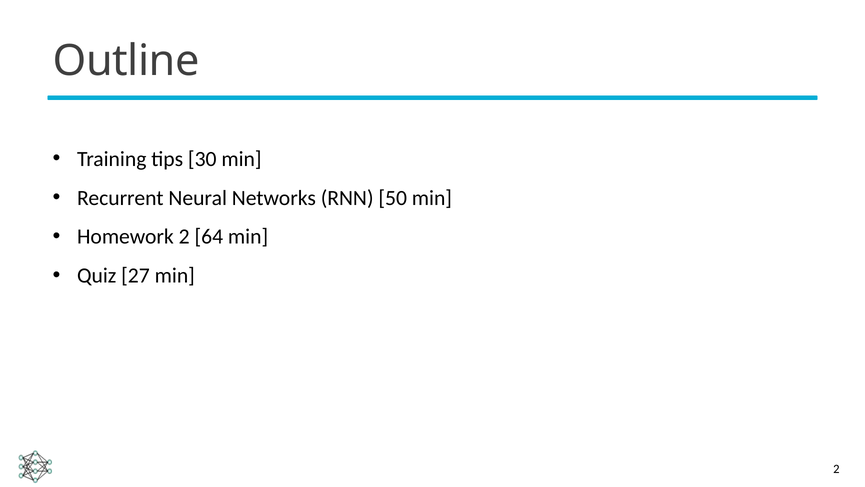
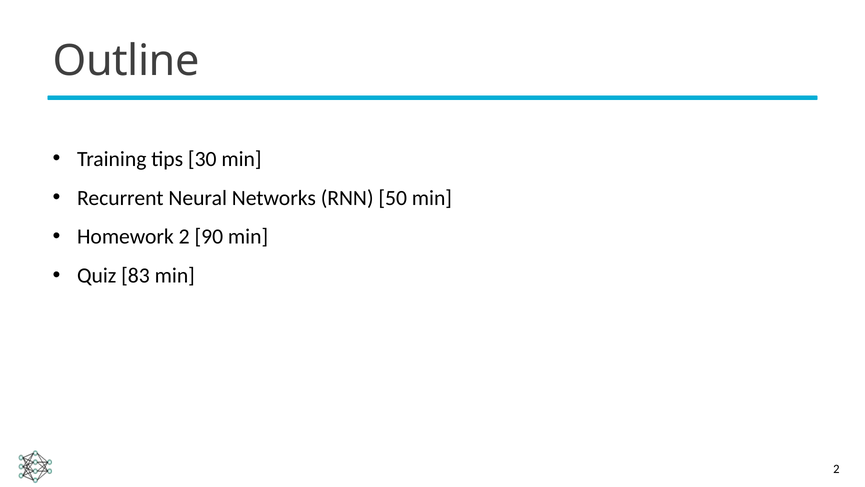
64: 64 -> 90
27: 27 -> 83
